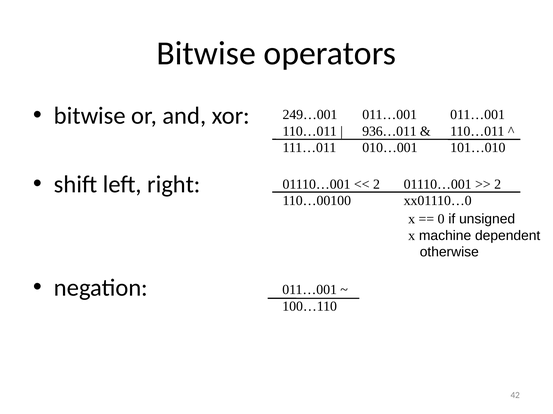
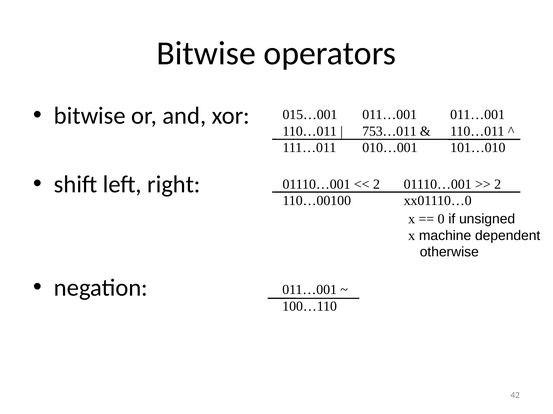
249…001: 249…001 -> 015…001
936…011: 936…011 -> 753…011
